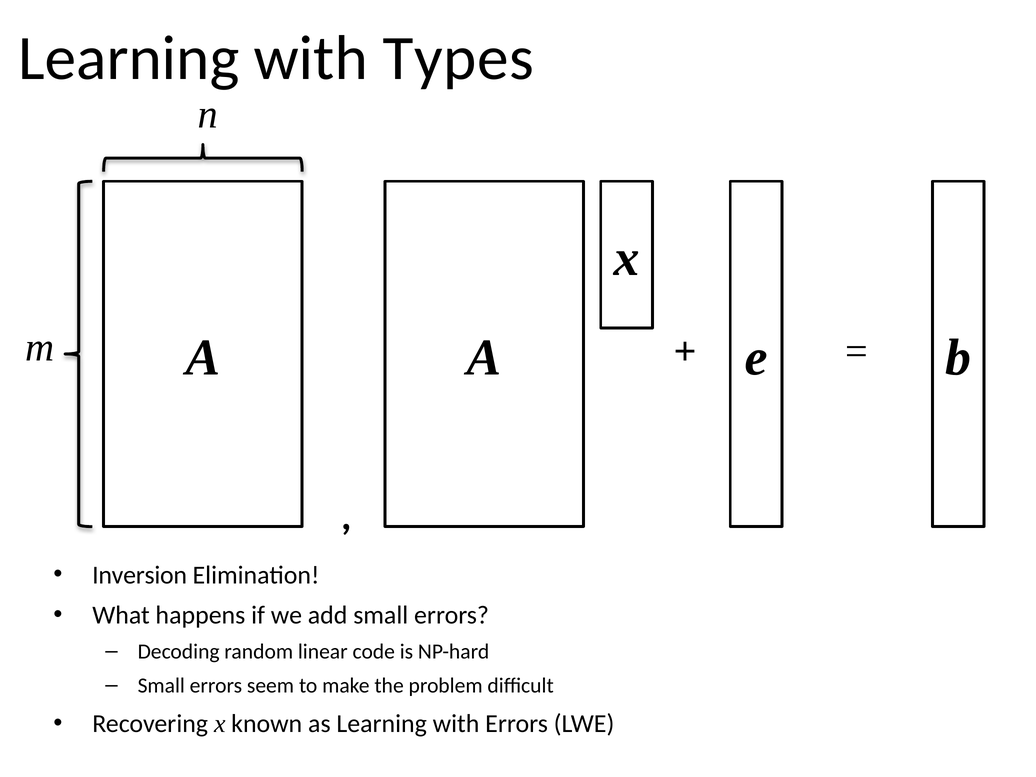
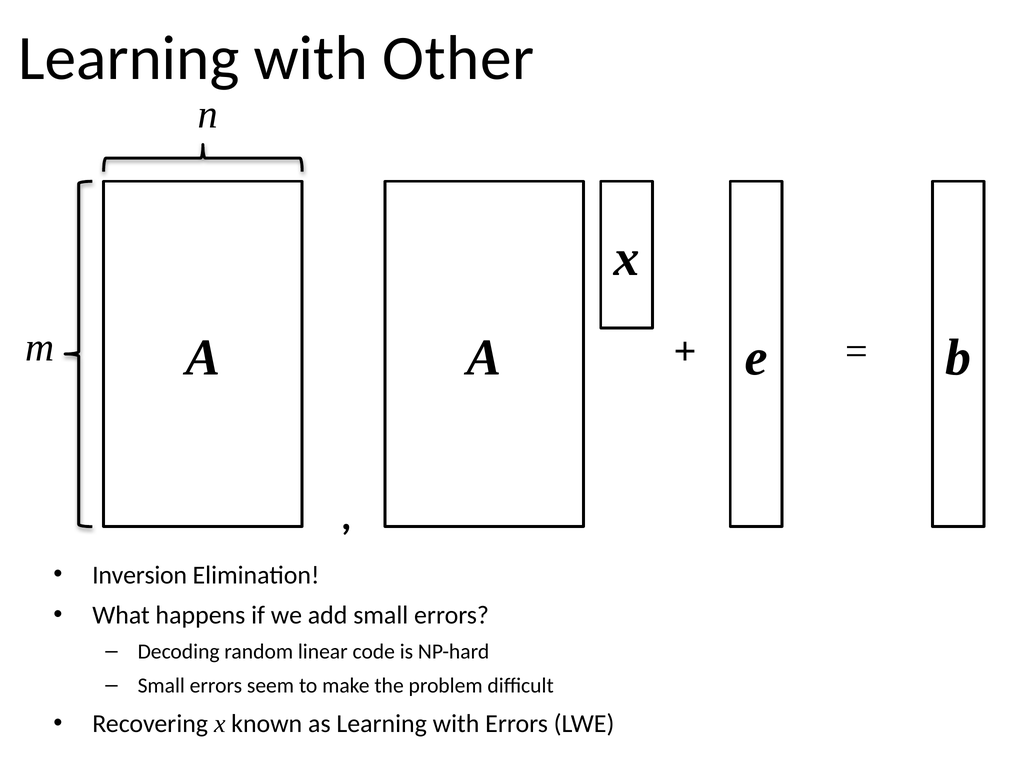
Types: Types -> Other
